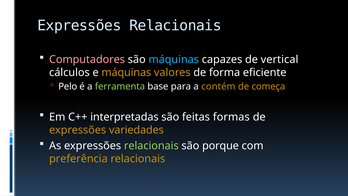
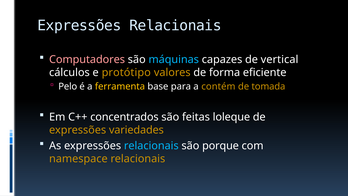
e máquinas: máquinas -> protótipo
ferramenta colour: light green -> yellow
começa: começa -> tomada
interpretadas: interpretadas -> concentrados
formas: formas -> loleque
relacionais at (151, 146) colour: light green -> light blue
preferência: preferência -> namespace
